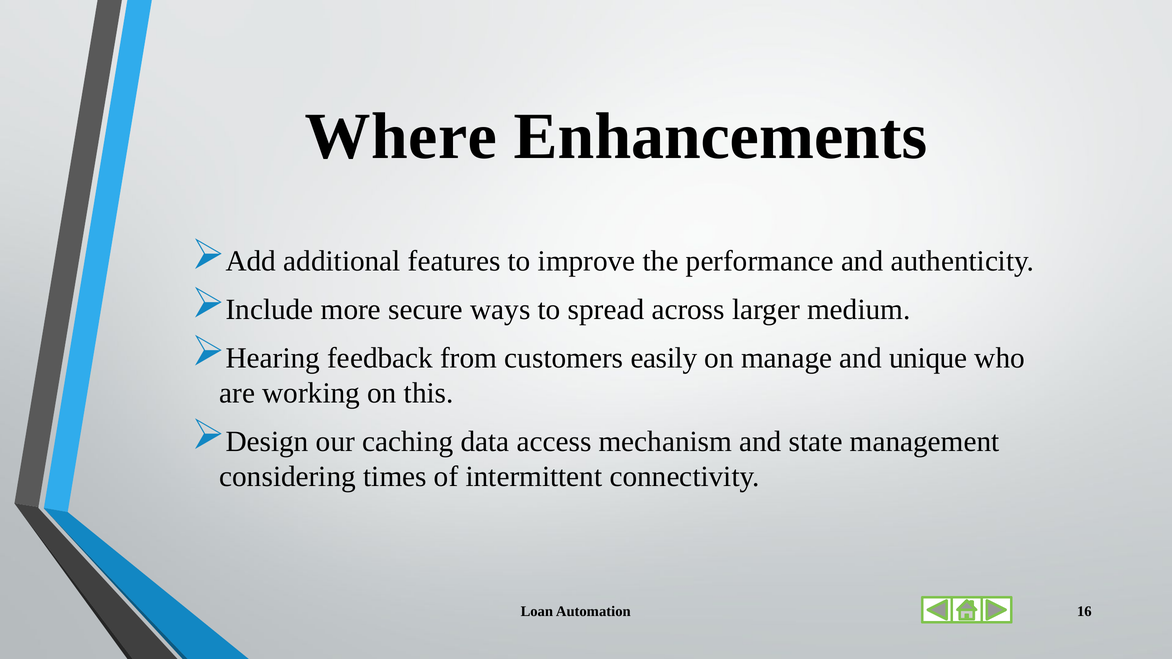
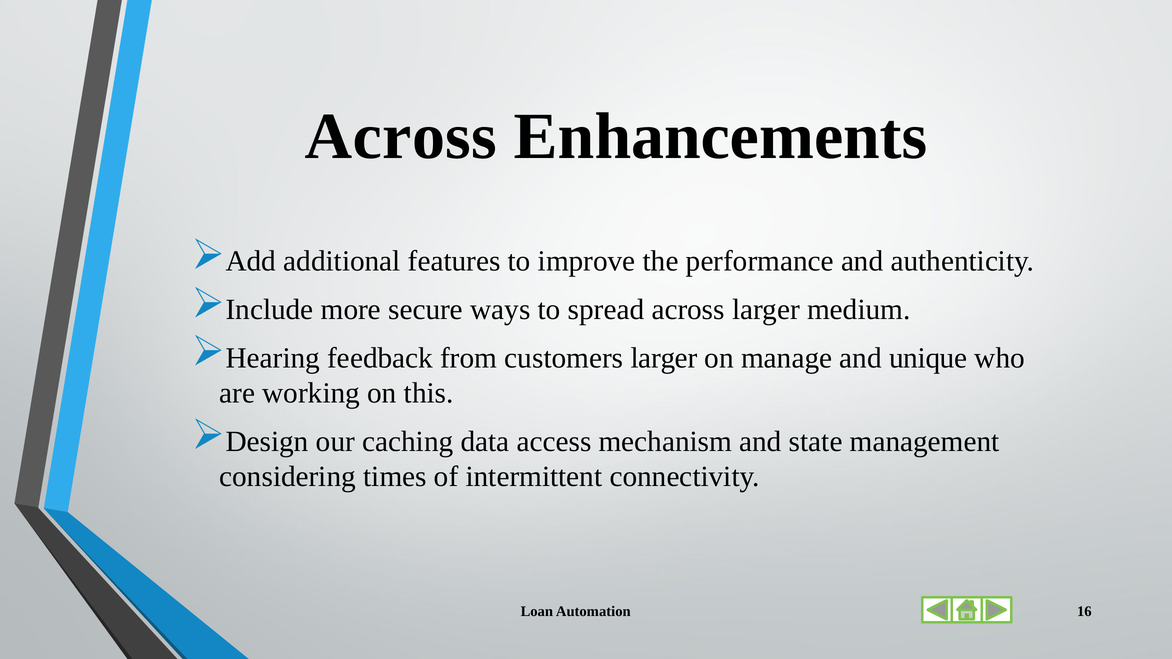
Where at (401, 136): Where -> Across
customers easily: easily -> larger
